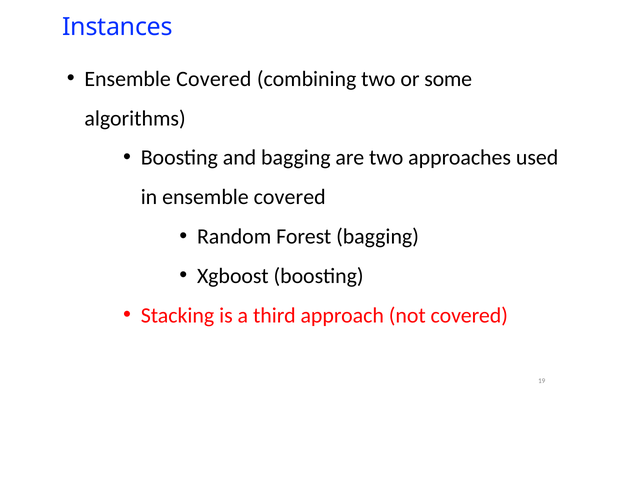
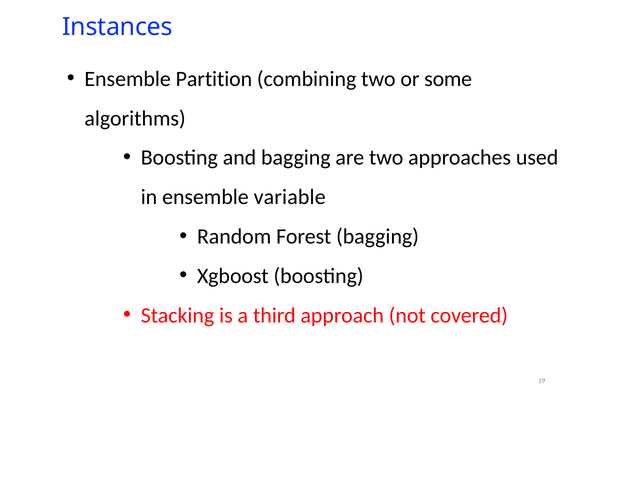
Covered at (214, 79): Covered -> Partition
in ensemble covered: covered -> variable
